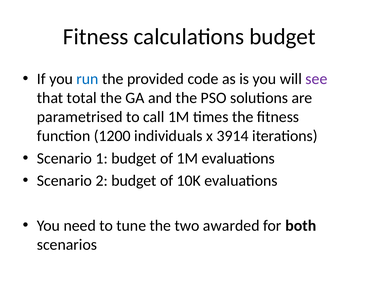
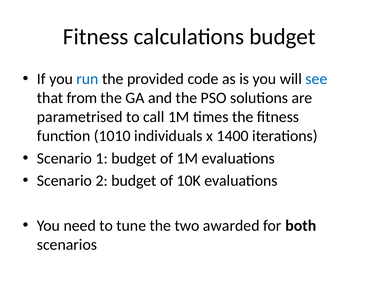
see colour: purple -> blue
total: total -> from
1200: 1200 -> 1010
3914: 3914 -> 1400
